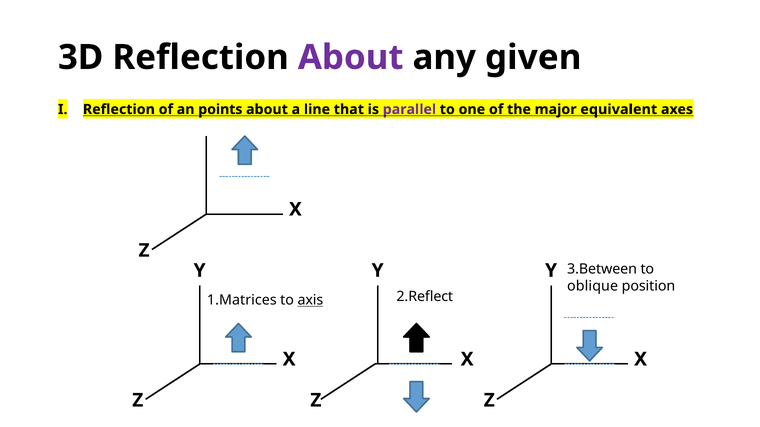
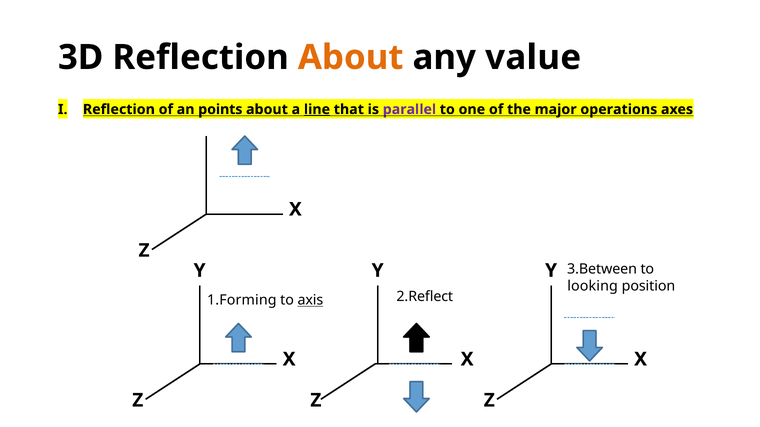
About at (351, 58) colour: purple -> orange
given: given -> value
line underline: none -> present
equivalent: equivalent -> operations
oblique: oblique -> looking
1.Matrices: 1.Matrices -> 1.Forming
